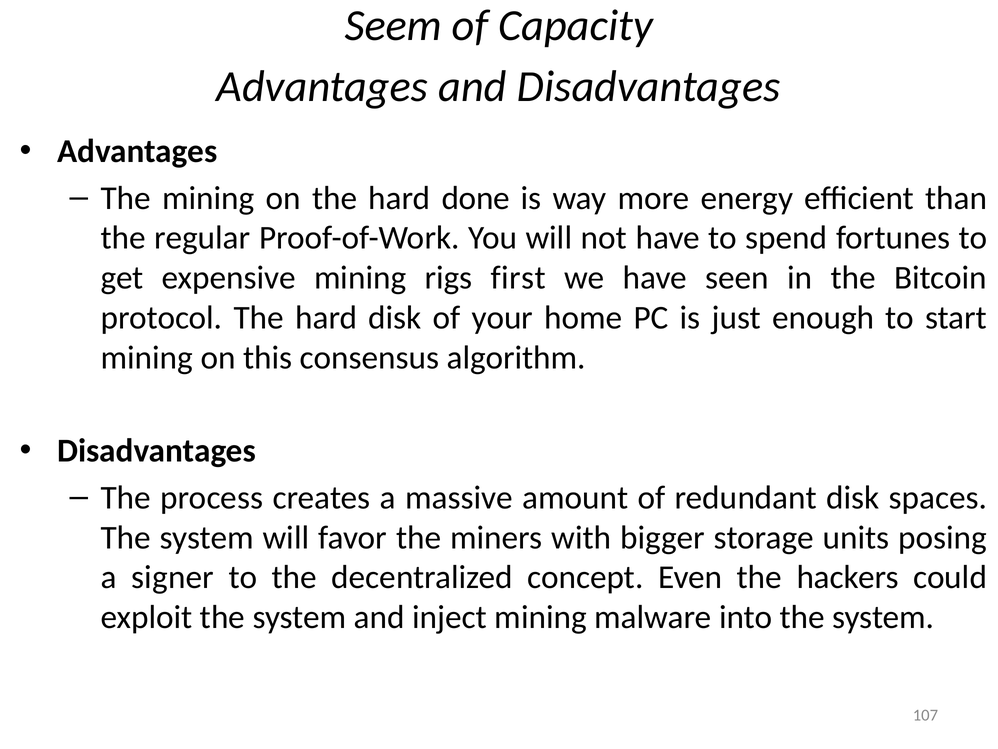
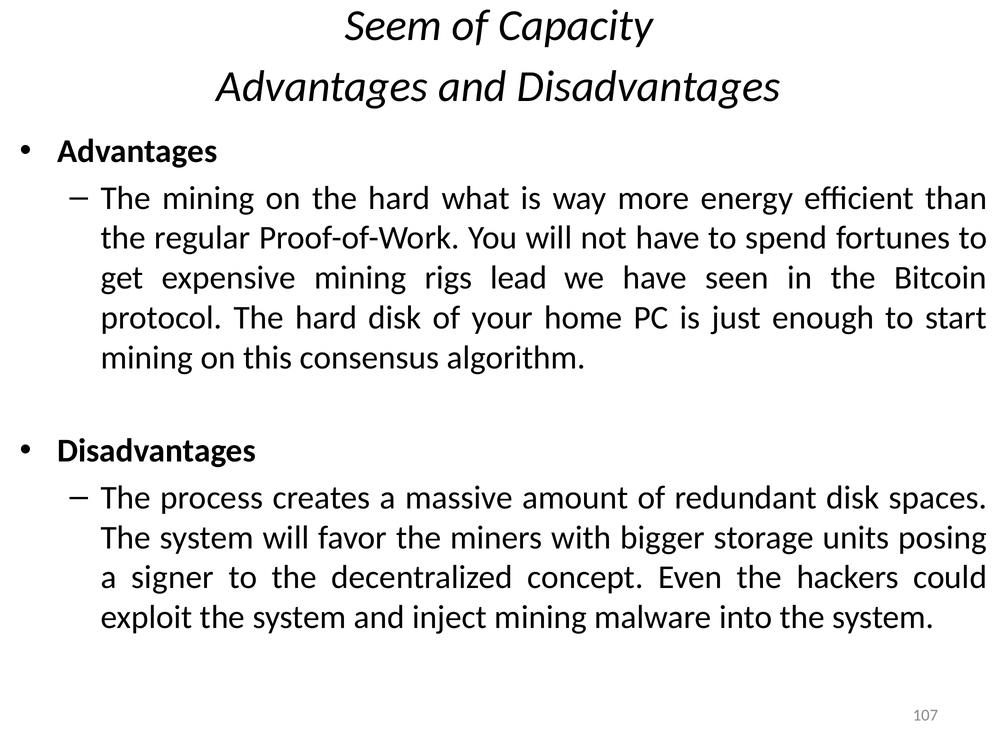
done: done -> what
first: first -> lead
